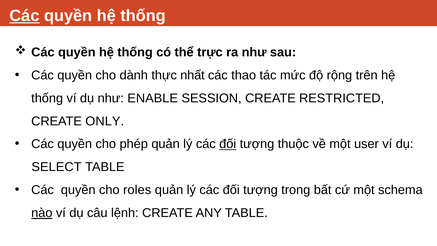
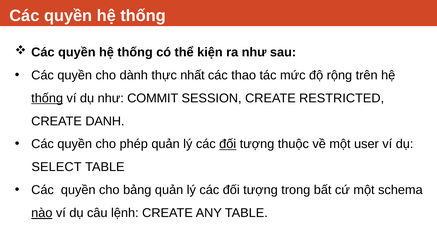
Các at (25, 16) underline: present -> none
trực: trực -> kiện
thống at (47, 98) underline: none -> present
ENABLE: ENABLE -> COMMIT
ONLY: ONLY -> DANH
roles: roles -> bảng
